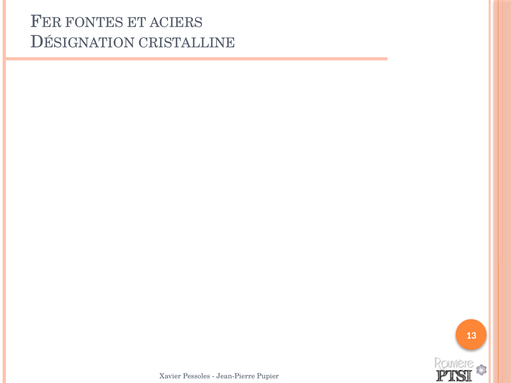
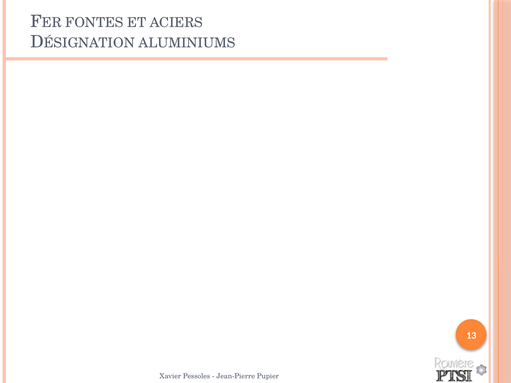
CRISTALLINE: CRISTALLINE -> ALUMINIUMS
